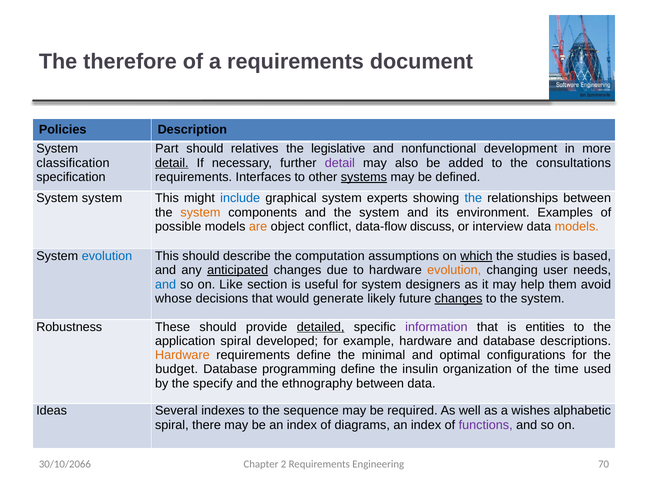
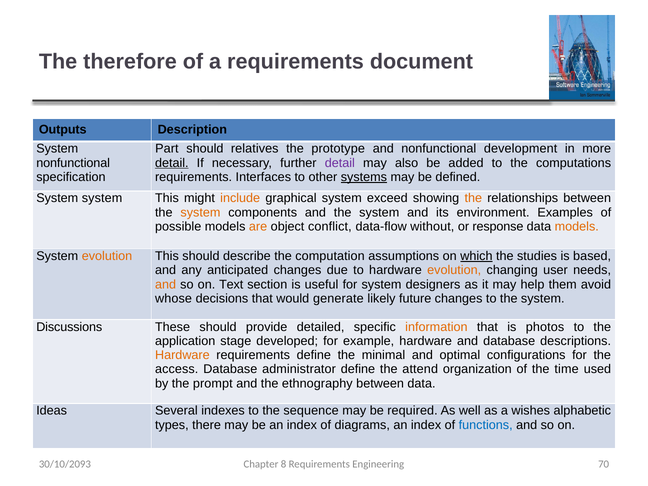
Policies: Policies -> Outputs
legislative: legislative -> prototype
classification at (73, 163): classification -> nonfunctional
consultations: consultations -> computations
include colour: blue -> orange
experts: experts -> exceed
the at (473, 198) colour: blue -> orange
discuss: discuss -> without
interview: interview -> response
evolution at (107, 256) colour: blue -> orange
anticipated underline: present -> none
and at (166, 284) colour: blue -> orange
Like: Like -> Text
changes at (459, 299) underline: present -> none
Robustness: Robustness -> Discussions
detailed underline: present -> none
information colour: purple -> orange
entities: entities -> photos
application spiral: spiral -> stage
budget: budget -> access
programming: programming -> administrator
insulin: insulin -> attend
specify: specify -> prompt
spiral at (172, 425): spiral -> types
functions colour: purple -> blue
30/10/2066: 30/10/2066 -> 30/10/2093
2: 2 -> 8
